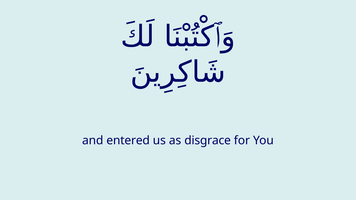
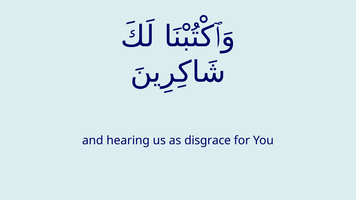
entered: entered -> hearing
